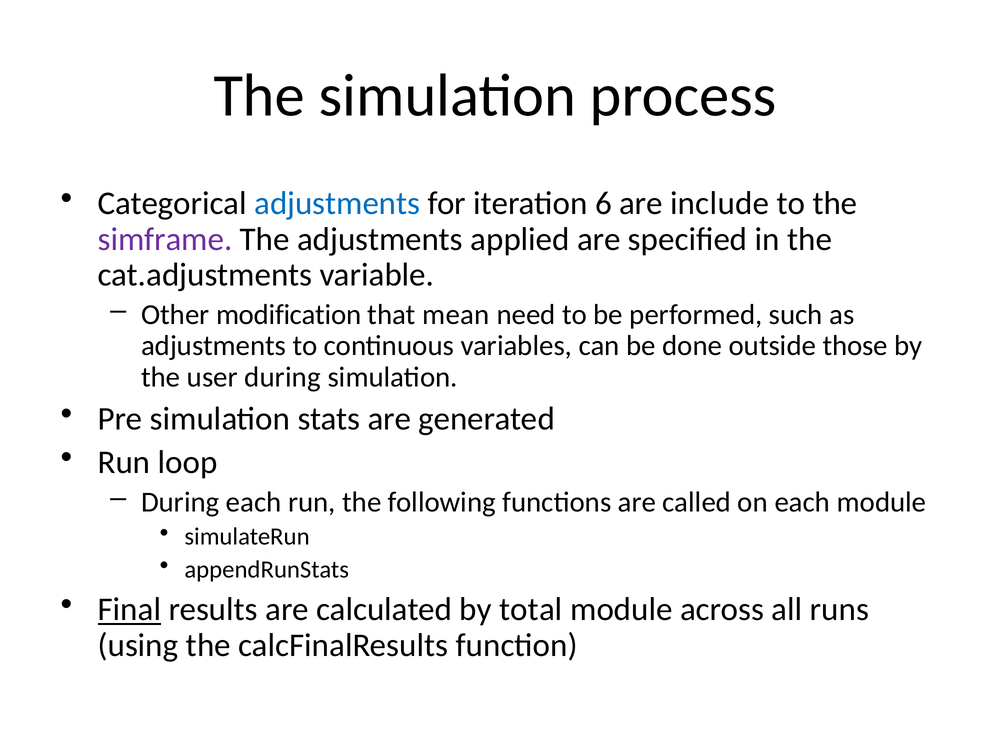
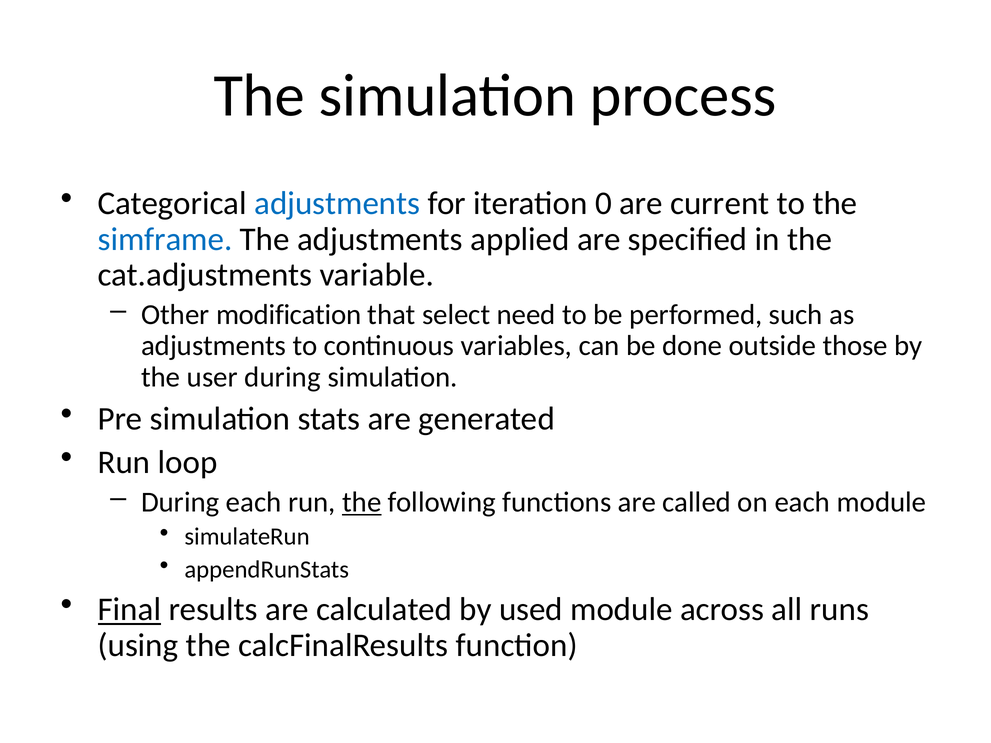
6: 6 -> 0
include: include -> current
simframe colour: purple -> blue
mean: mean -> select
the at (362, 503) underline: none -> present
total: total -> used
